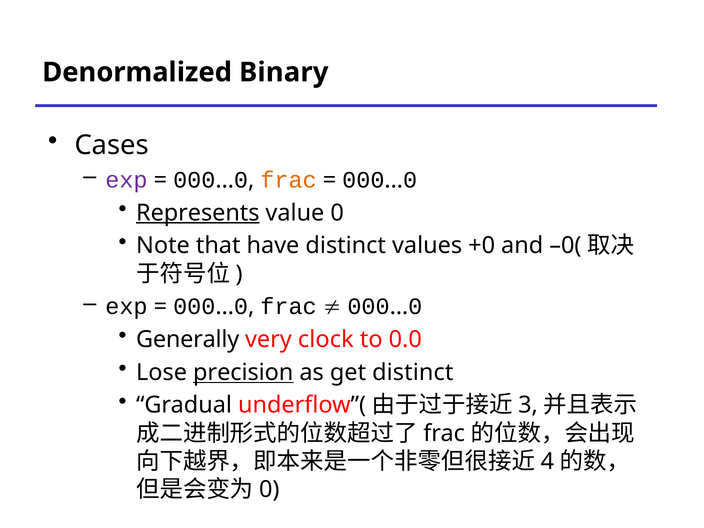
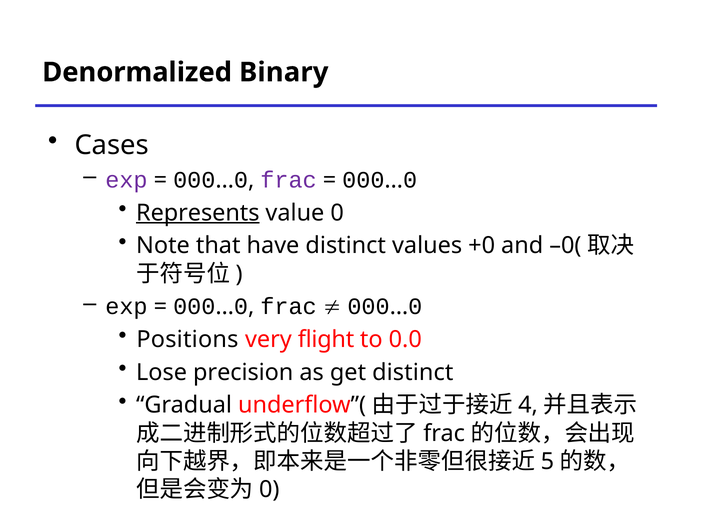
frac at (289, 180) colour: orange -> purple
Generally: Generally -> Positions
clock: clock -> flight
precision underline: present -> none
3: 3 -> 4
4: 4 -> 5
